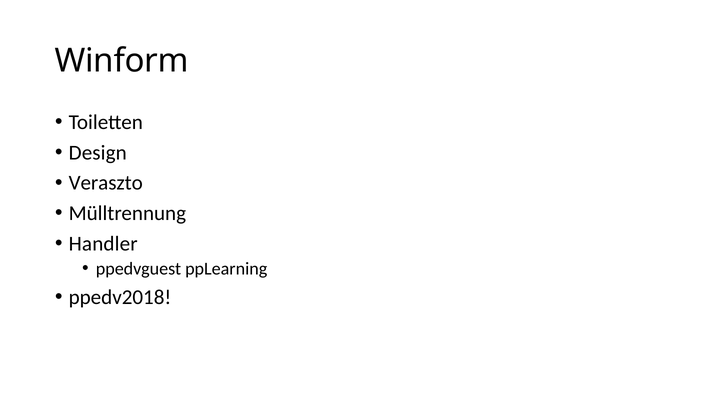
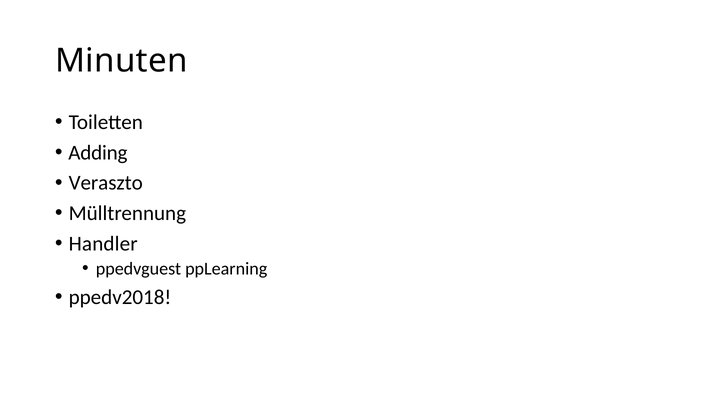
Winform: Winform -> Minuten
Design: Design -> Adding
